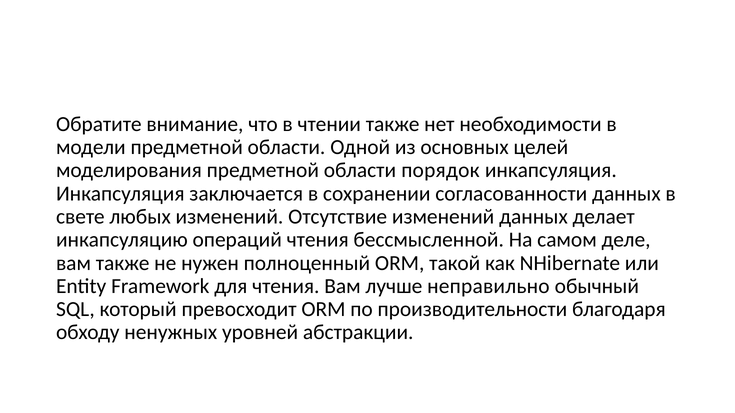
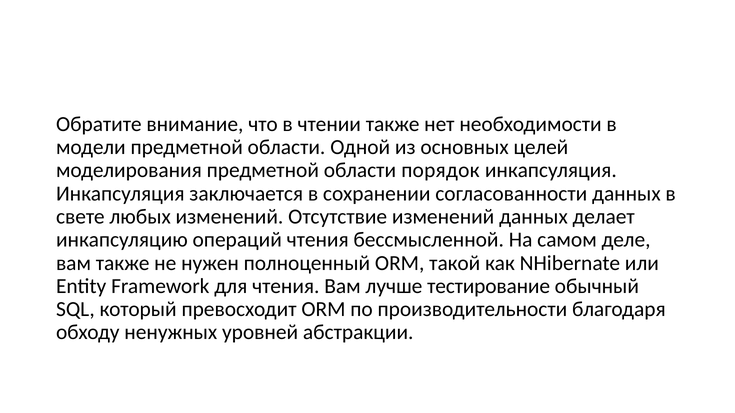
неправильно: неправильно -> тестирование
